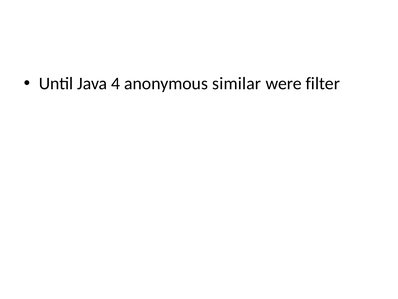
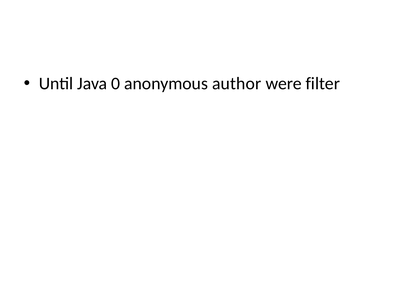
4: 4 -> 0
similar: similar -> author
